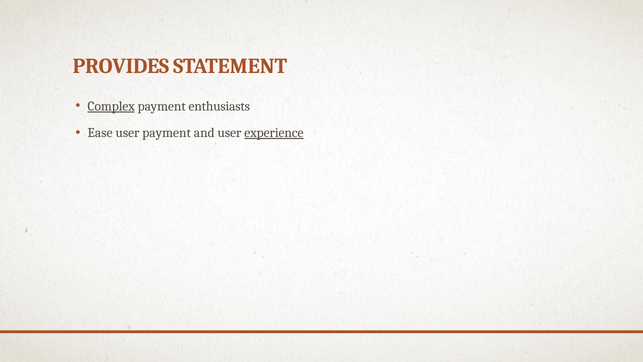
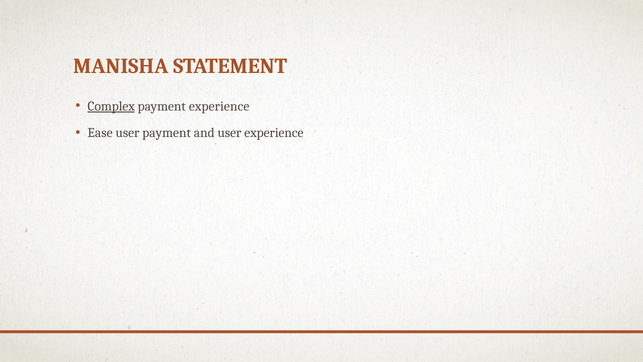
PROVIDES: PROVIDES -> MANISHA
payment enthusiasts: enthusiasts -> experience
experience at (274, 133) underline: present -> none
